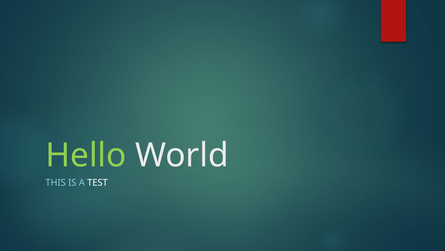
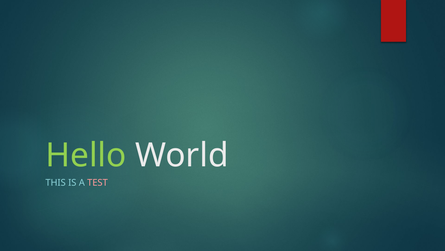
TEST colour: white -> pink
